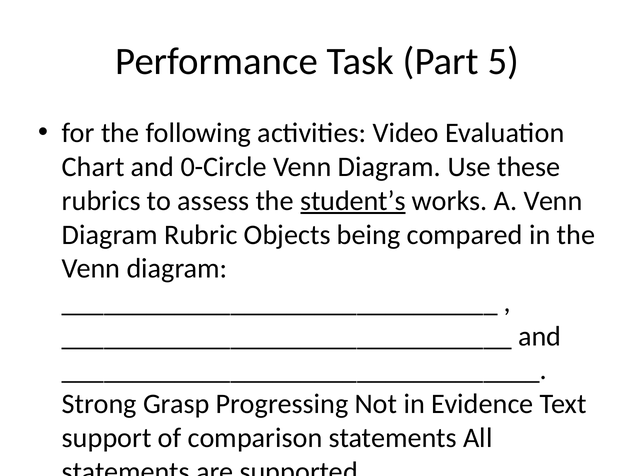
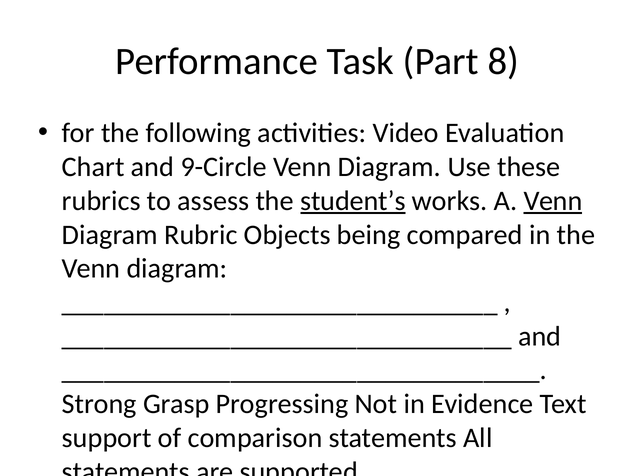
5: 5 -> 8
0-Circle: 0-Circle -> 9-Circle
Venn at (553, 201) underline: none -> present
